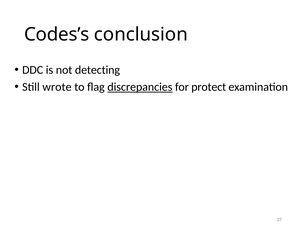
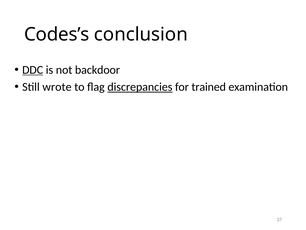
DDC underline: none -> present
detecting: detecting -> backdoor
protect: protect -> trained
